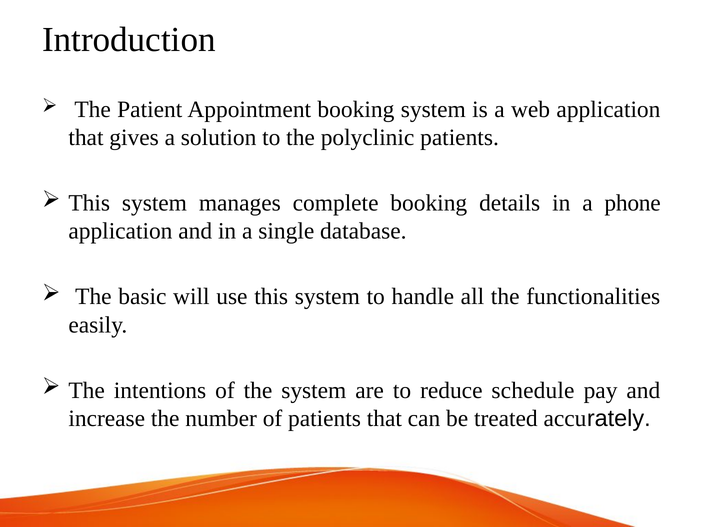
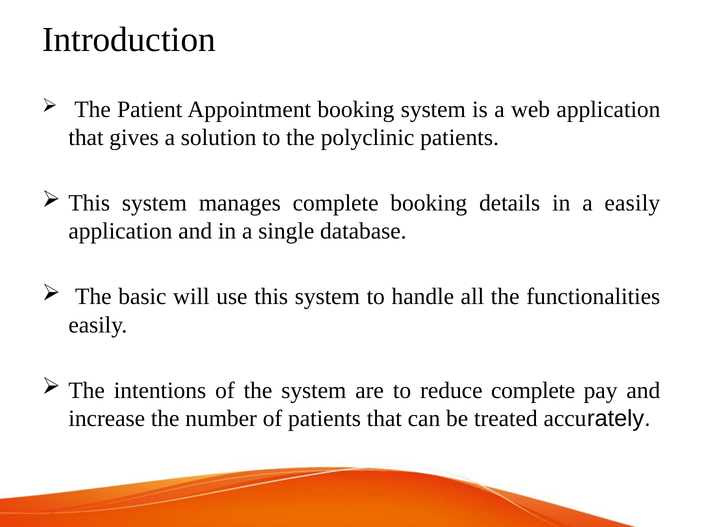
a phone: phone -> easily
reduce schedule: schedule -> complete
